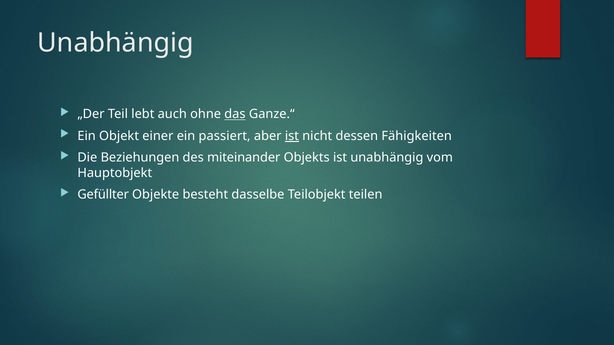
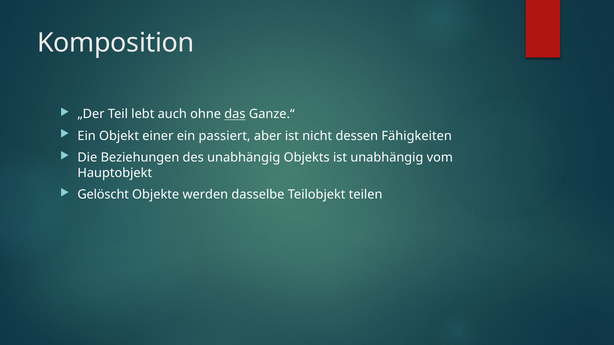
Unabhängig at (116, 43): Unabhängig -> Komposition
ist at (292, 136) underline: present -> none
des miteinander: miteinander -> unabhängig
Gefüllter: Gefüllter -> Gelöscht
besteht: besteht -> werden
